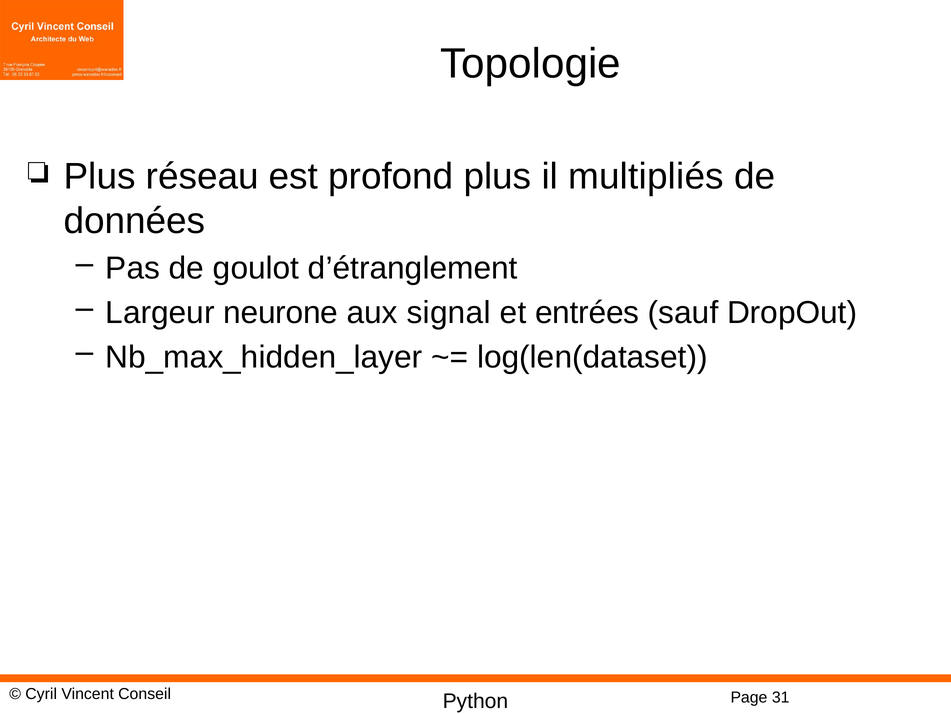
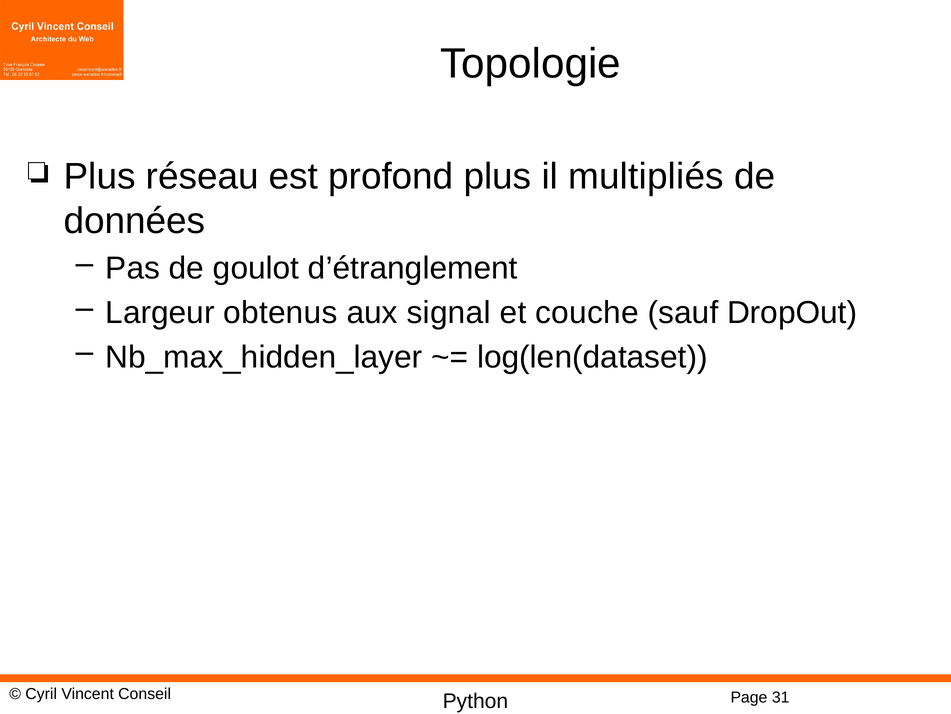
neurone: neurone -> obtenus
entrées: entrées -> couche
